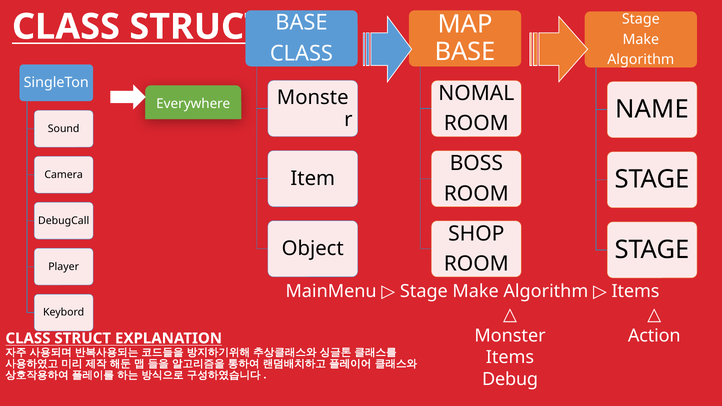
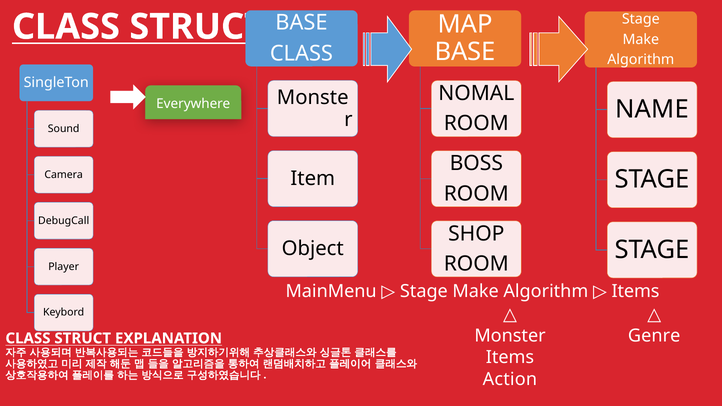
Action: Action -> Genre
Debug: Debug -> Action
